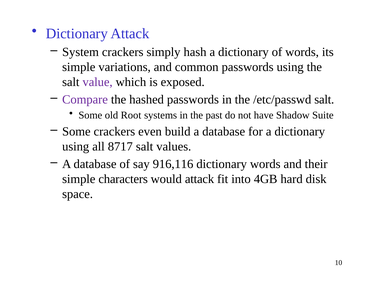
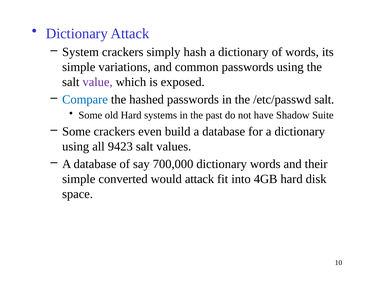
Compare colour: purple -> blue
old Root: Root -> Hard
8717: 8717 -> 9423
916,116: 916,116 -> 700,000
characters: characters -> converted
